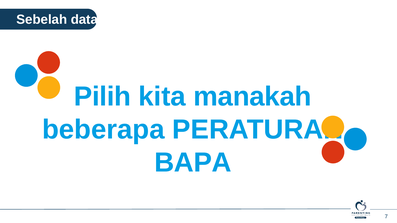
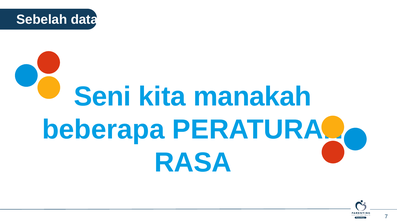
Pilih: Pilih -> Seni
BAPA: BAPA -> RASA
